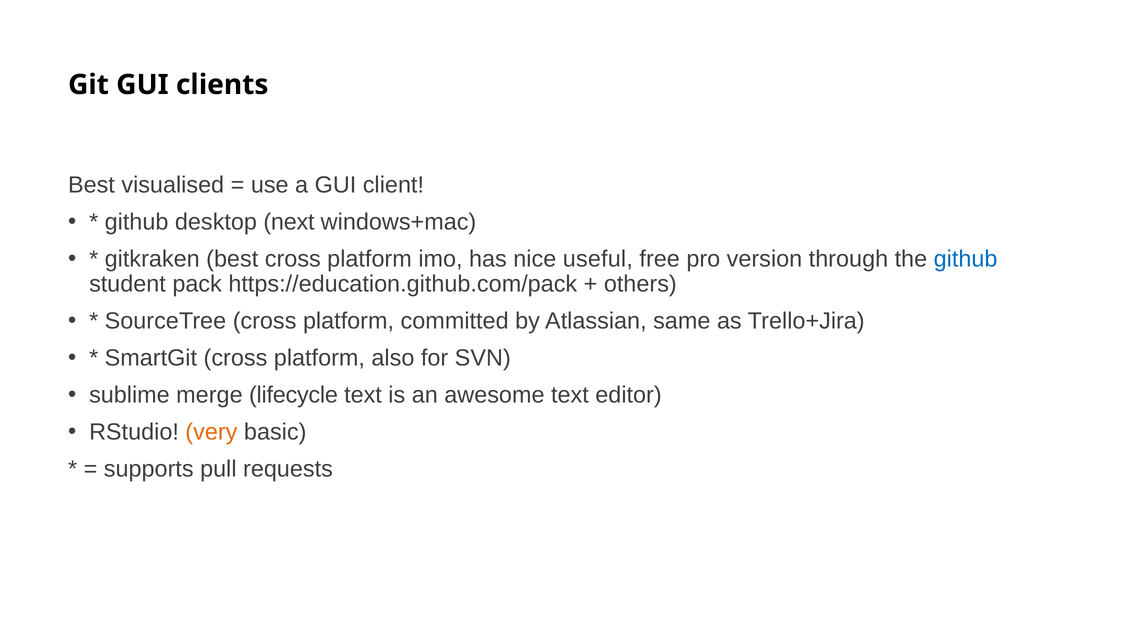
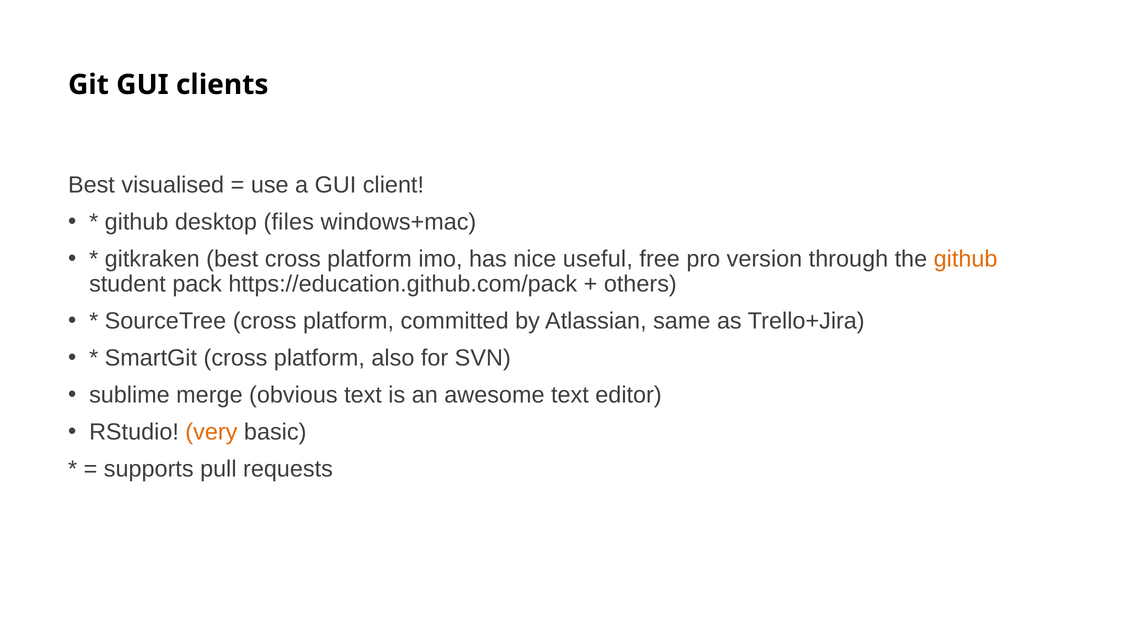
next: next -> files
github at (966, 259) colour: blue -> orange
lifecycle: lifecycle -> obvious
